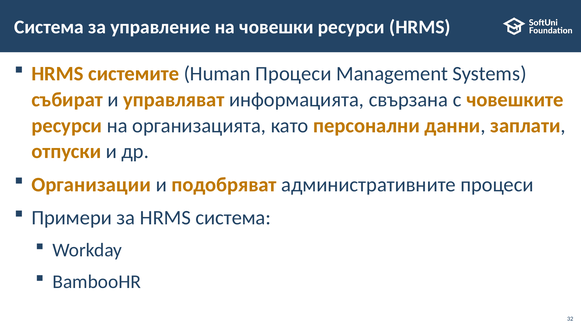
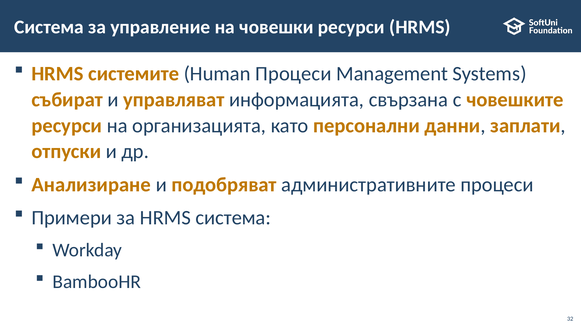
Организации: Организации -> Анализиране
